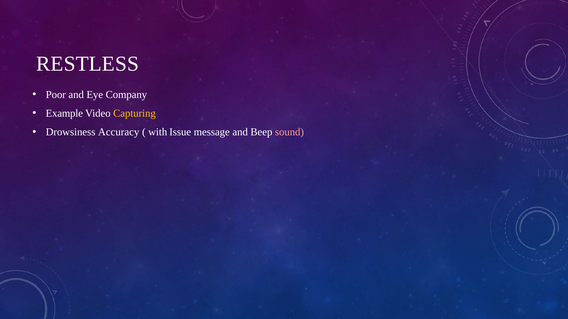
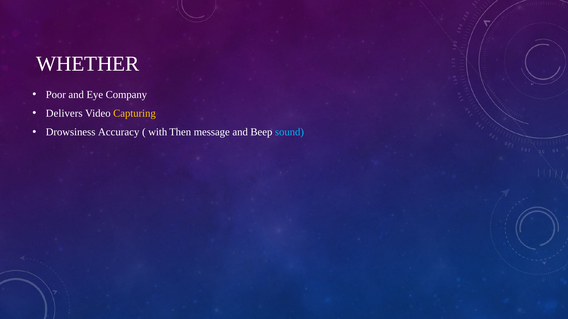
RESTLESS: RESTLESS -> WHETHER
Example: Example -> Delivers
Issue: Issue -> Then
sound colour: pink -> light blue
